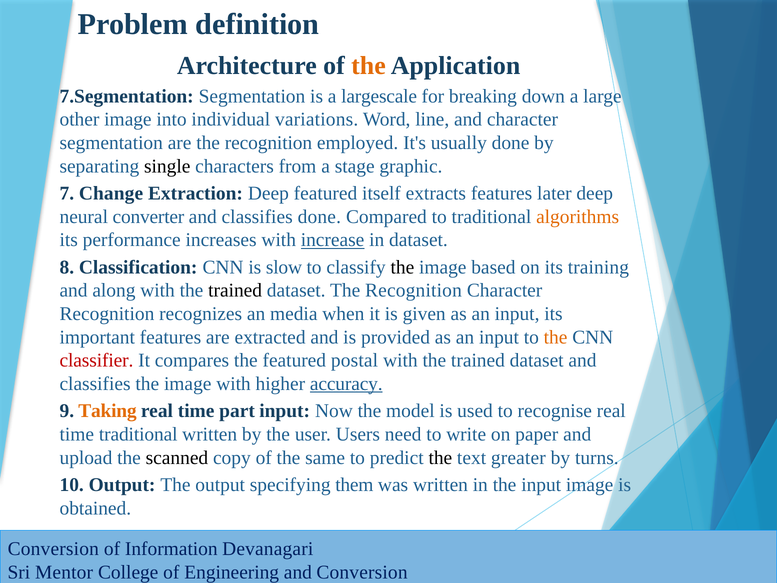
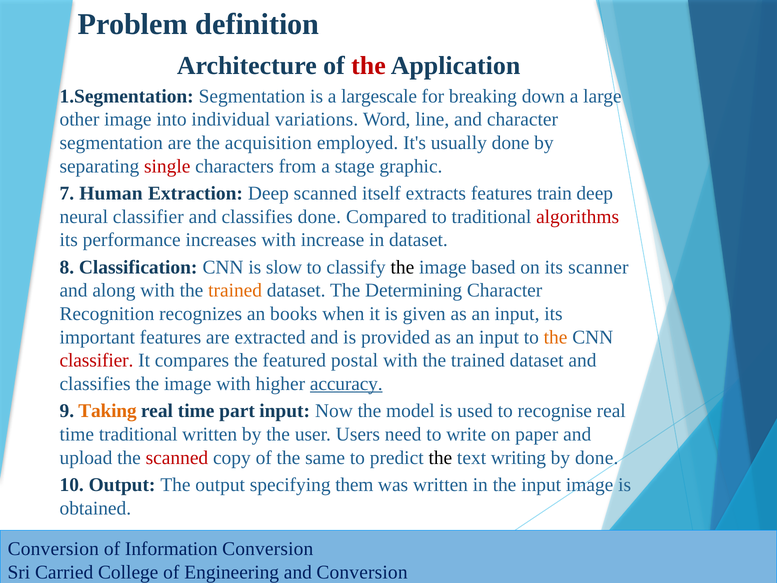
the at (368, 66) colour: orange -> red
7.Segmentation: 7.Segmentation -> 1.Segmentation
are the recognition: recognition -> acquisition
single colour: black -> red
Change: Change -> Human
Deep featured: featured -> scanned
later: later -> train
neural converter: converter -> classifier
algorithms colour: orange -> red
increase underline: present -> none
training: training -> scanner
trained at (235, 290) colour: black -> orange
dataset The Recognition: Recognition -> Determining
media: media -> books
scanned at (177, 457) colour: black -> red
greater: greater -> writing
by turns: turns -> done
Information Devanagari: Devanagari -> Conversion
Mentor: Mentor -> Carried
